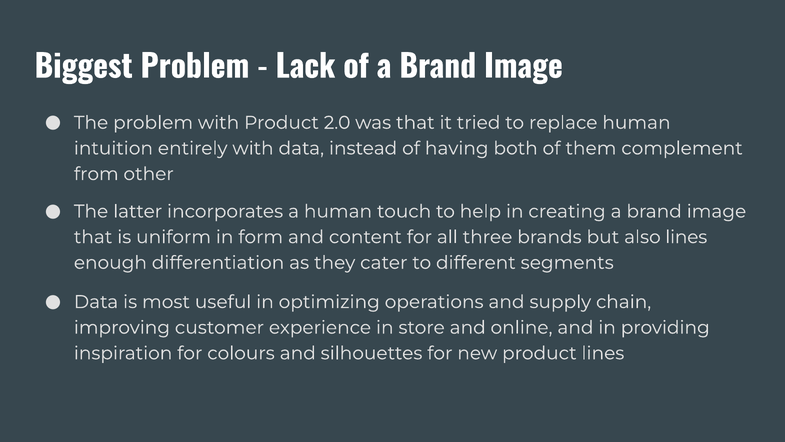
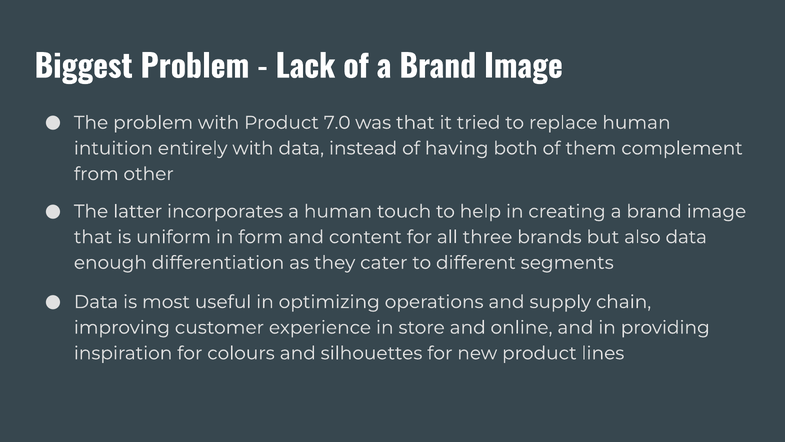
2.0: 2.0 -> 7.0
also lines: lines -> data
